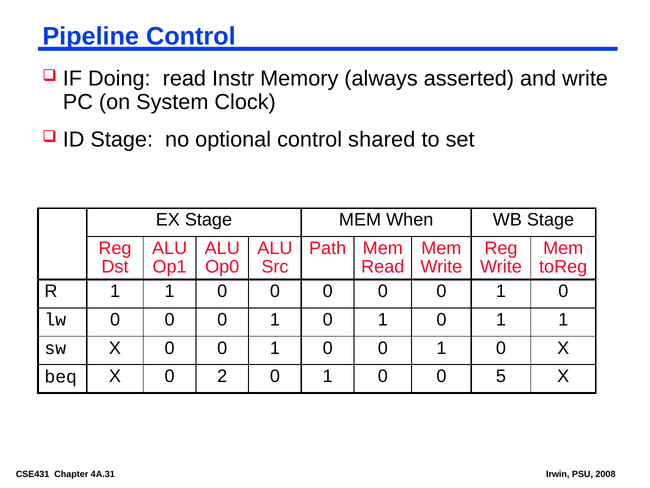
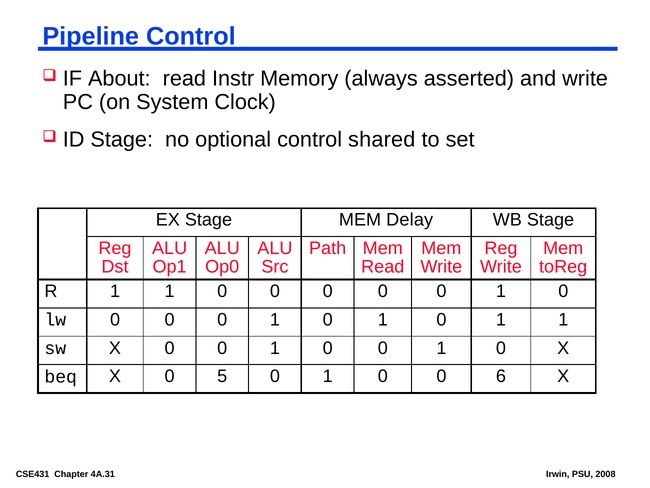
Doing: Doing -> About
When: When -> Delay
2: 2 -> 5
5: 5 -> 6
